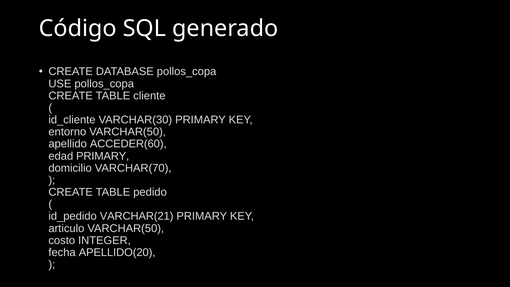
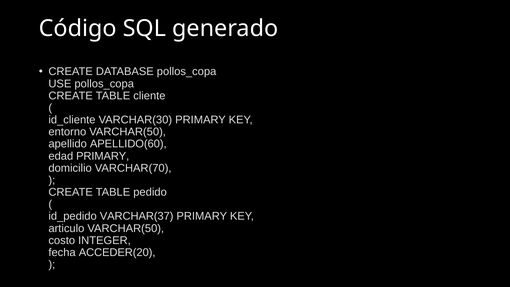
ACCEDER(60: ACCEDER(60 -> APELLIDO(60
VARCHAR(21: VARCHAR(21 -> VARCHAR(37
APELLIDO(20: APELLIDO(20 -> ACCEDER(20
